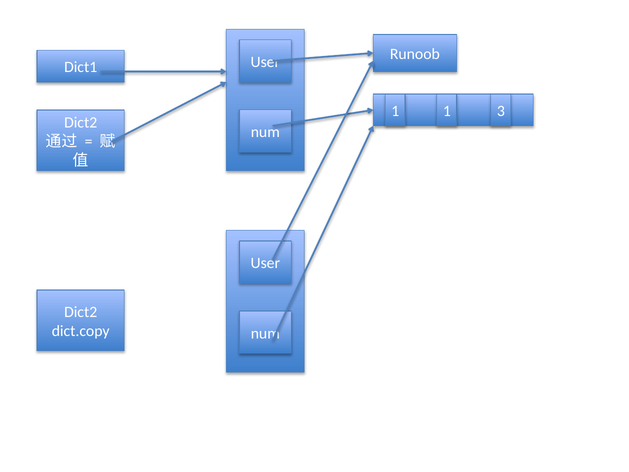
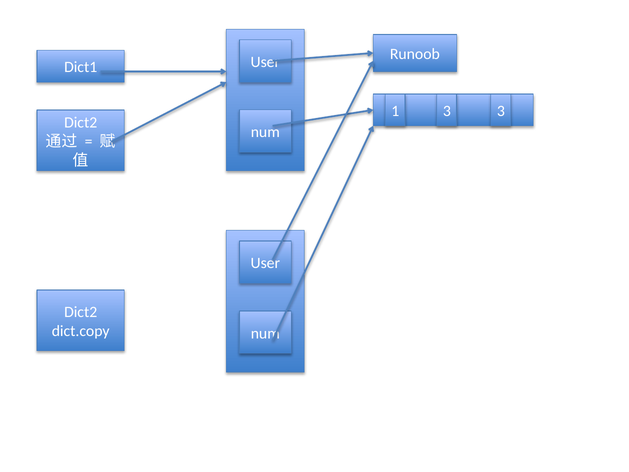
1 1: 1 -> 3
